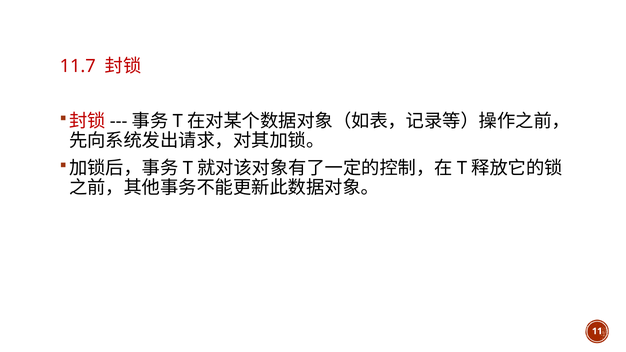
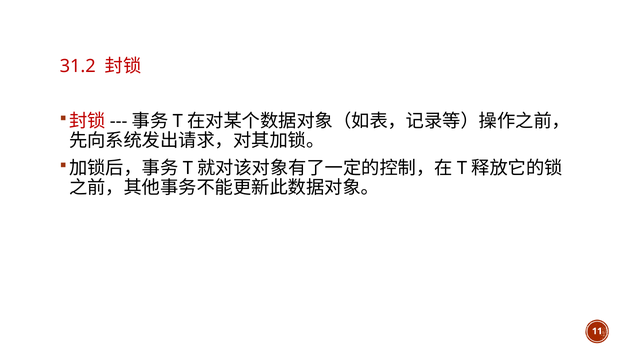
11.7: 11.7 -> 31.2
